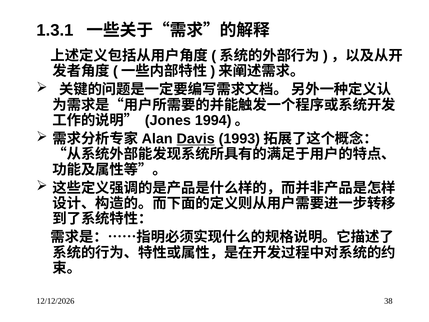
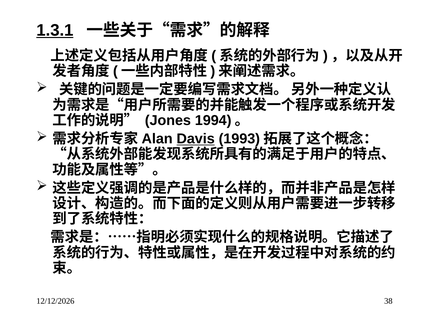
1.3.1 underline: none -> present
